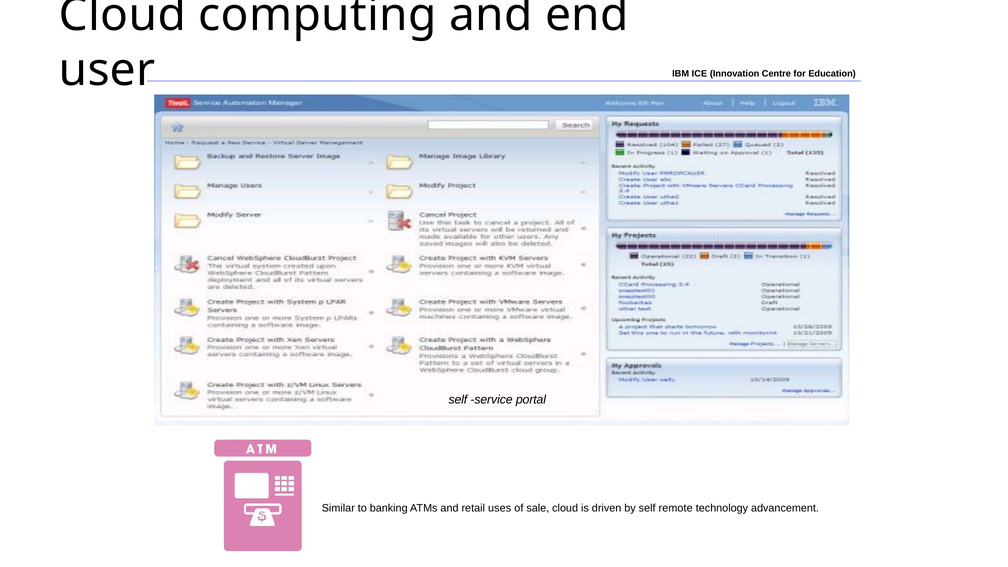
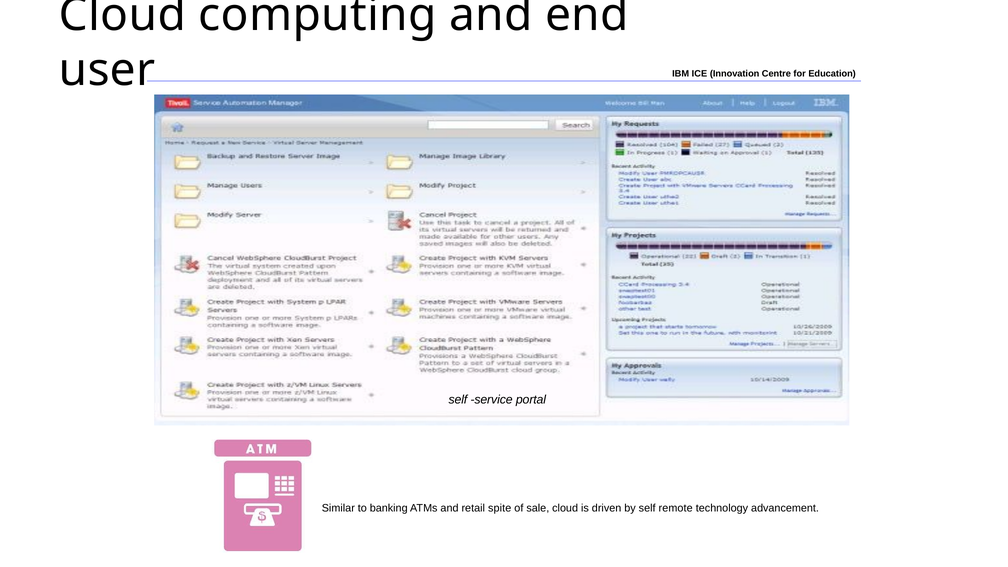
uses: uses -> spite
